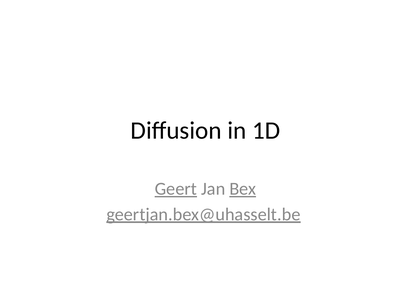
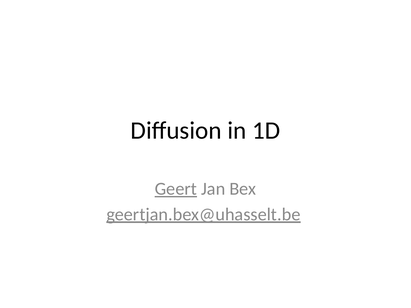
Bex underline: present -> none
